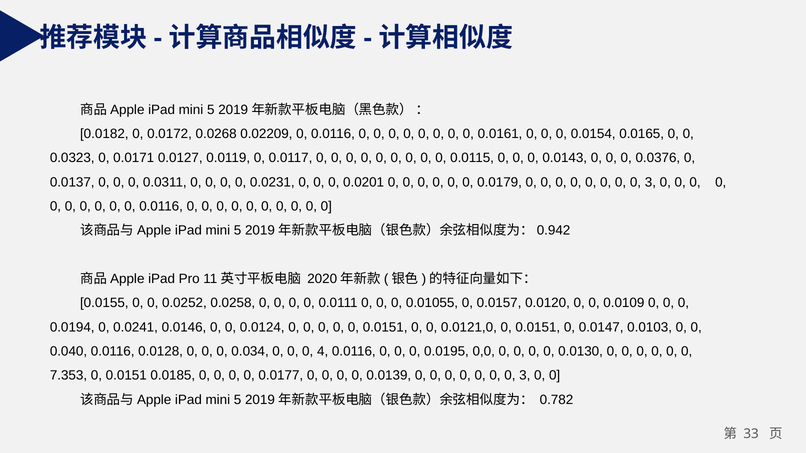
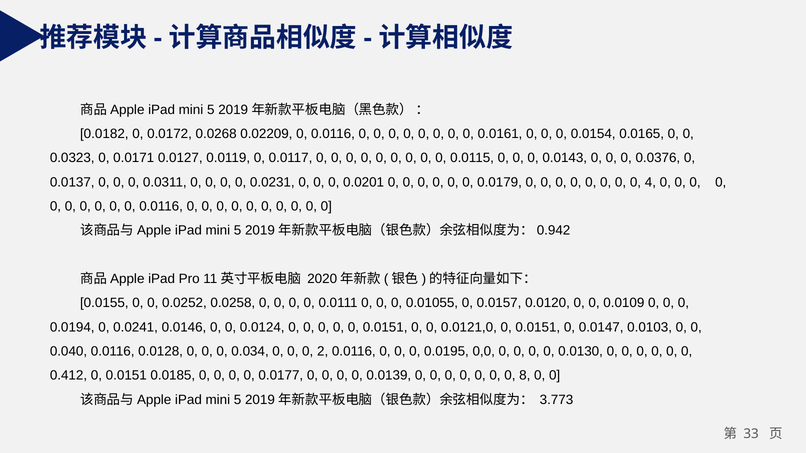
3 at (650, 182): 3 -> 4
4: 4 -> 2
7.353: 7.353 -> 0.412
3 at (525, 376): 3 -> 8
0.782: 0.782 -> 3.773
